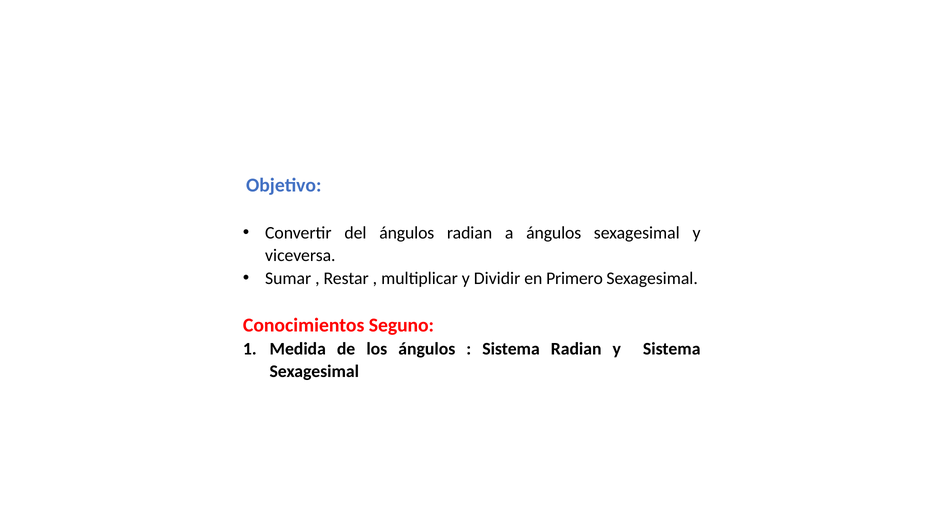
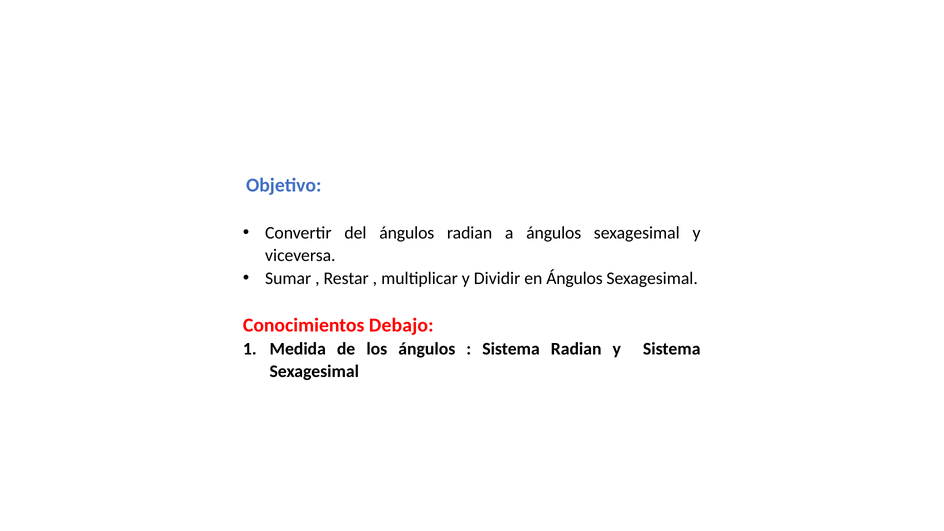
en Primero: Primero -> Ángulos
Seguno: Seguno -> Debajo
